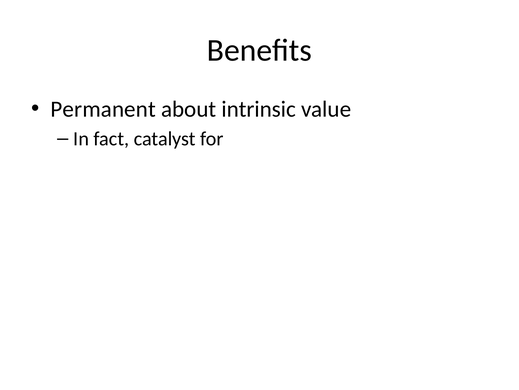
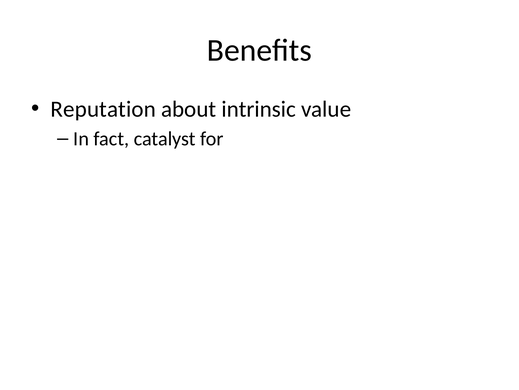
Permanent: Permanent -> Reputation
